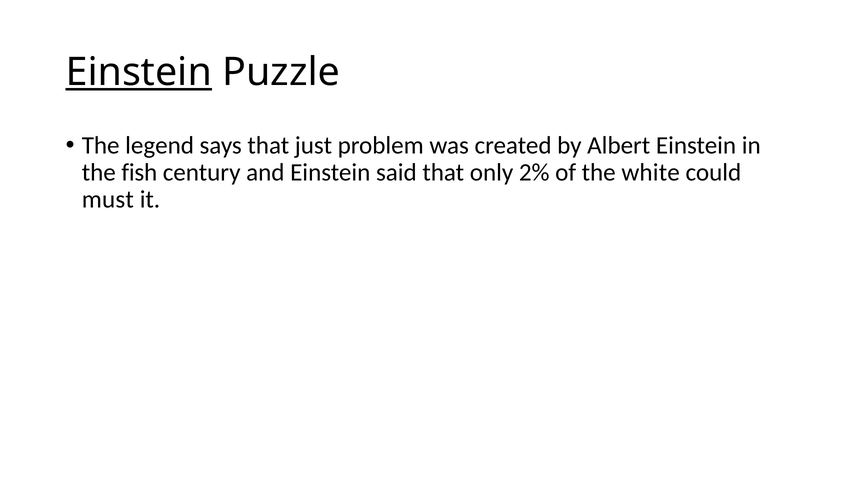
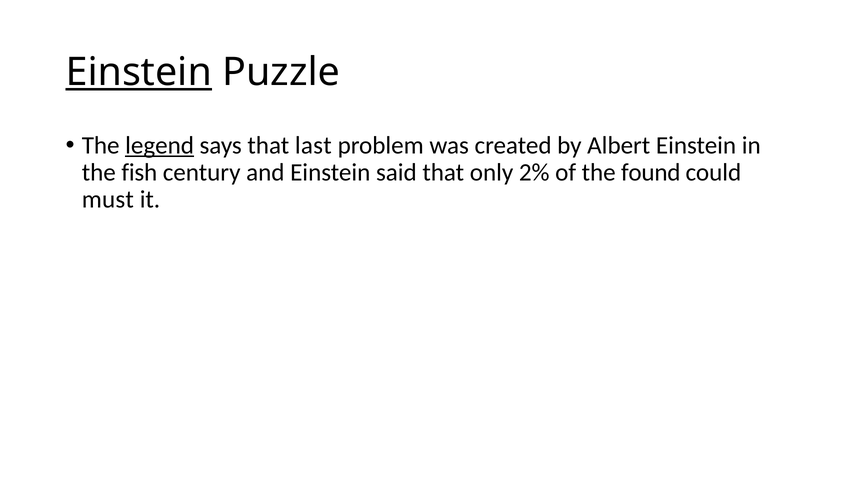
legend underline: none -> present
just: just -> last
white: white -> found
